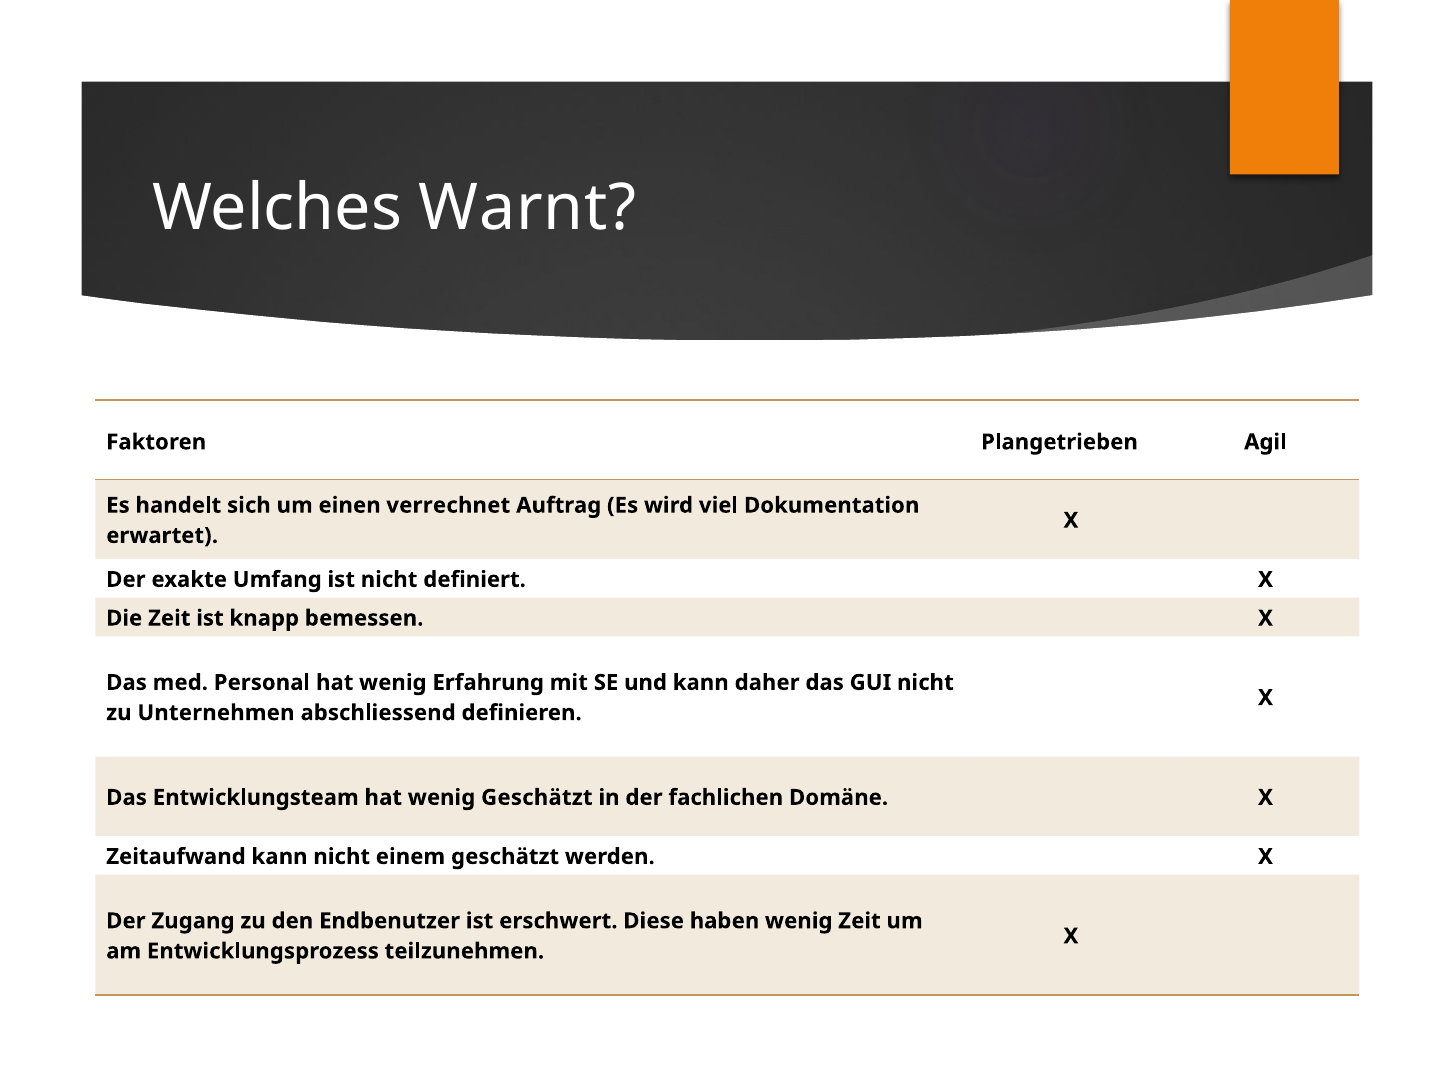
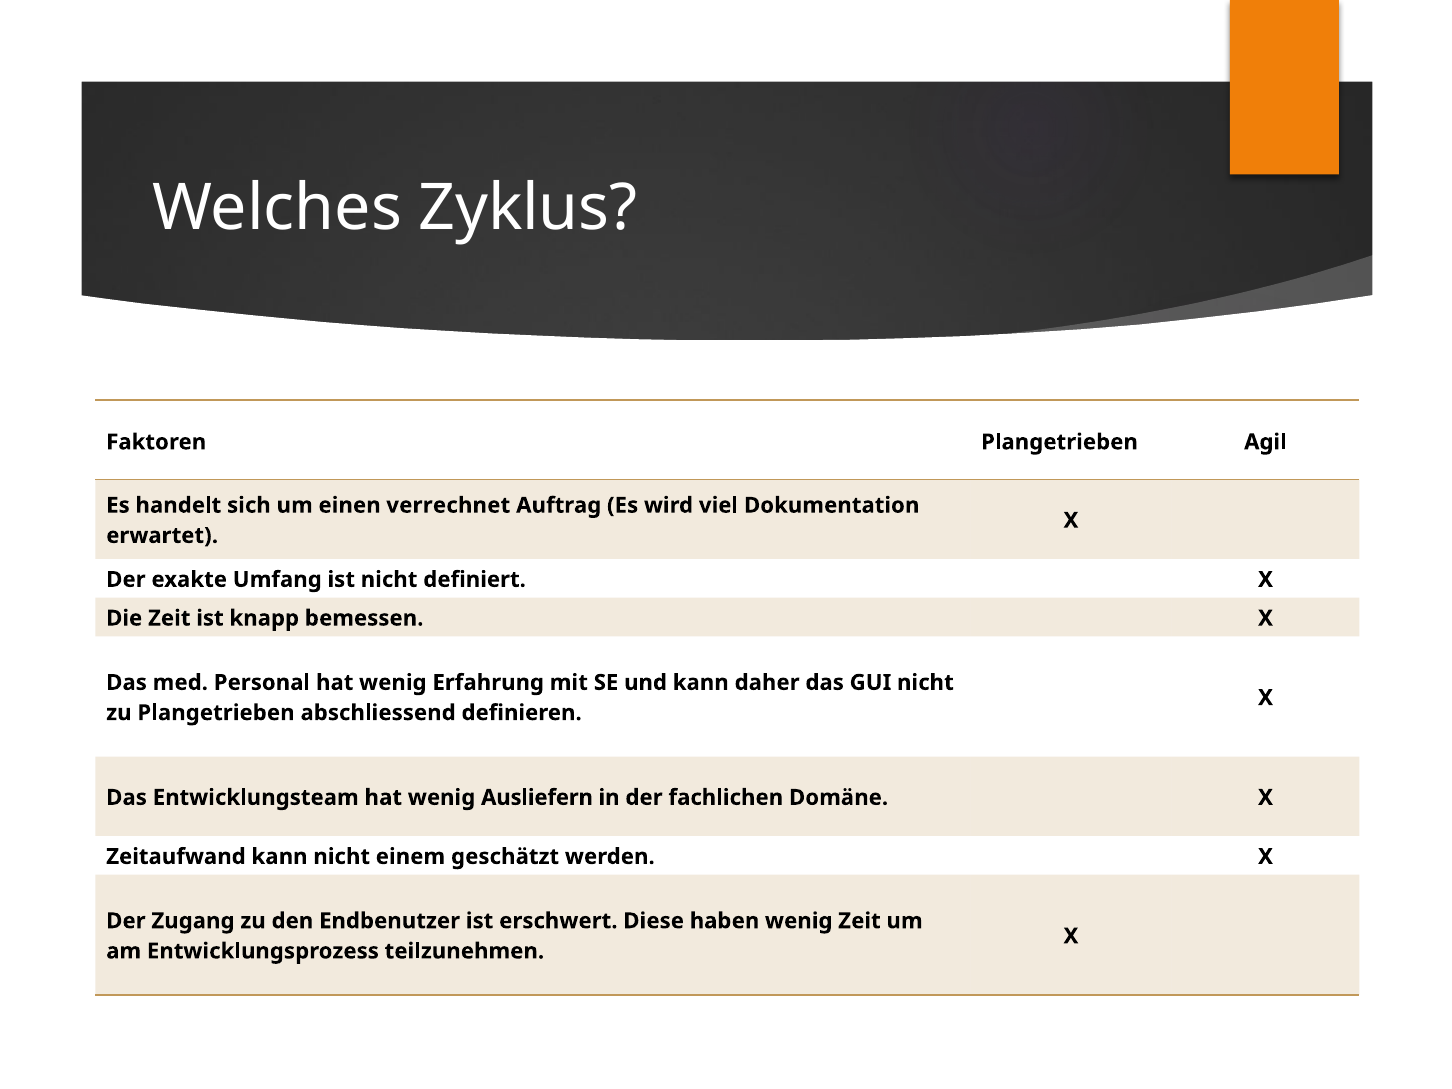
Warnt: Warnt -> Zyklus
zu Unternehmen: Unternehmen -> Plangetrieben
wenig Geschätzt: Geschätzt -> Ausliefern
